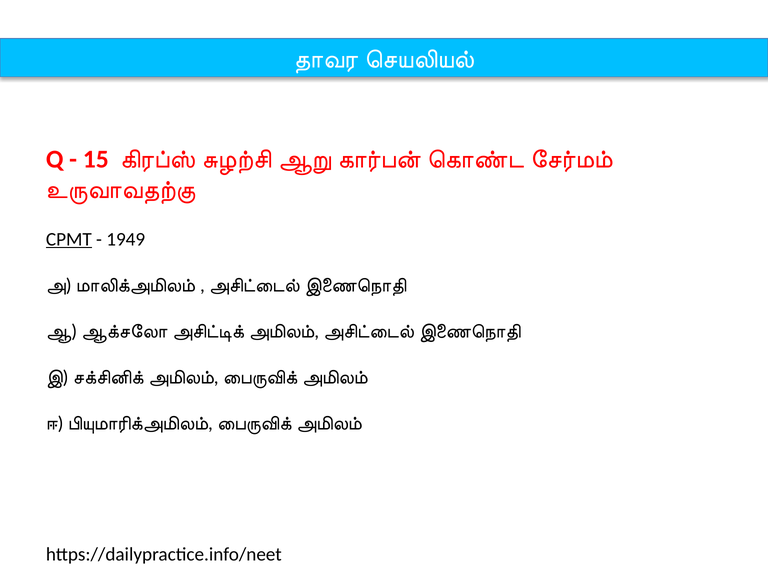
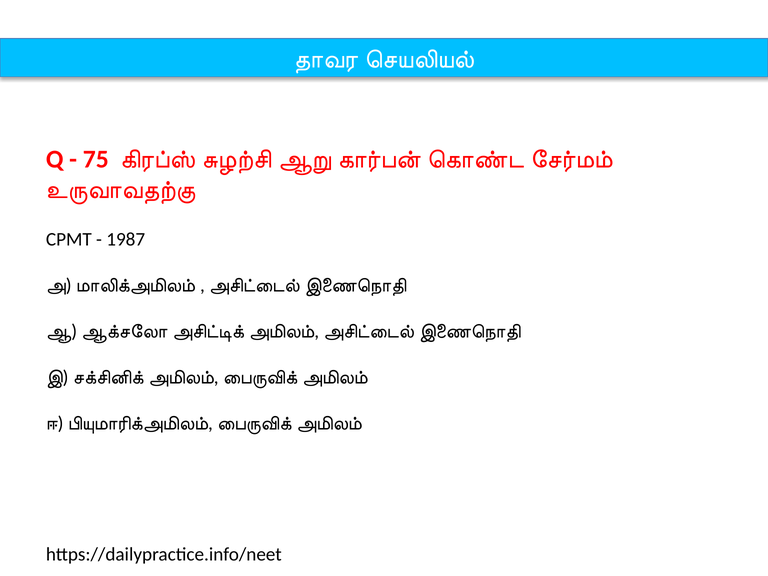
15: 15 -> 75
CPMT underline: present -> none
1949: 1949 -> 1987
